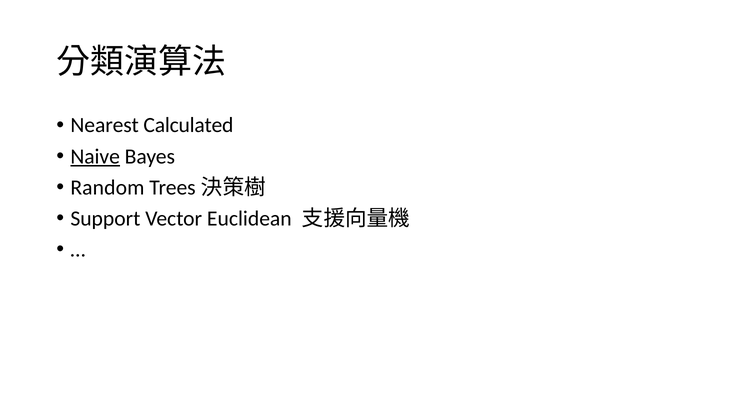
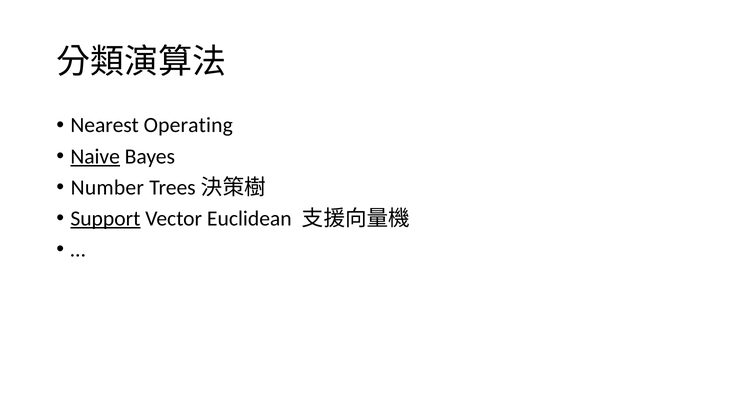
Calculated: Calculated -> Operating
Random: Random -> Number
Support underline: none -> present
